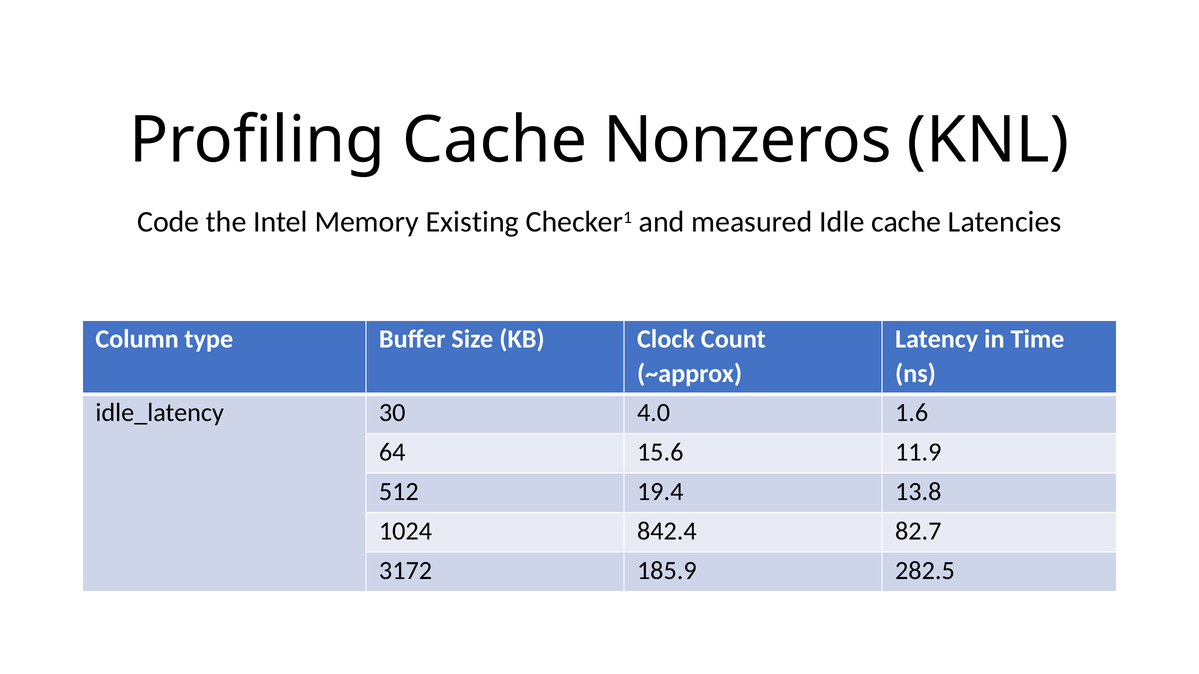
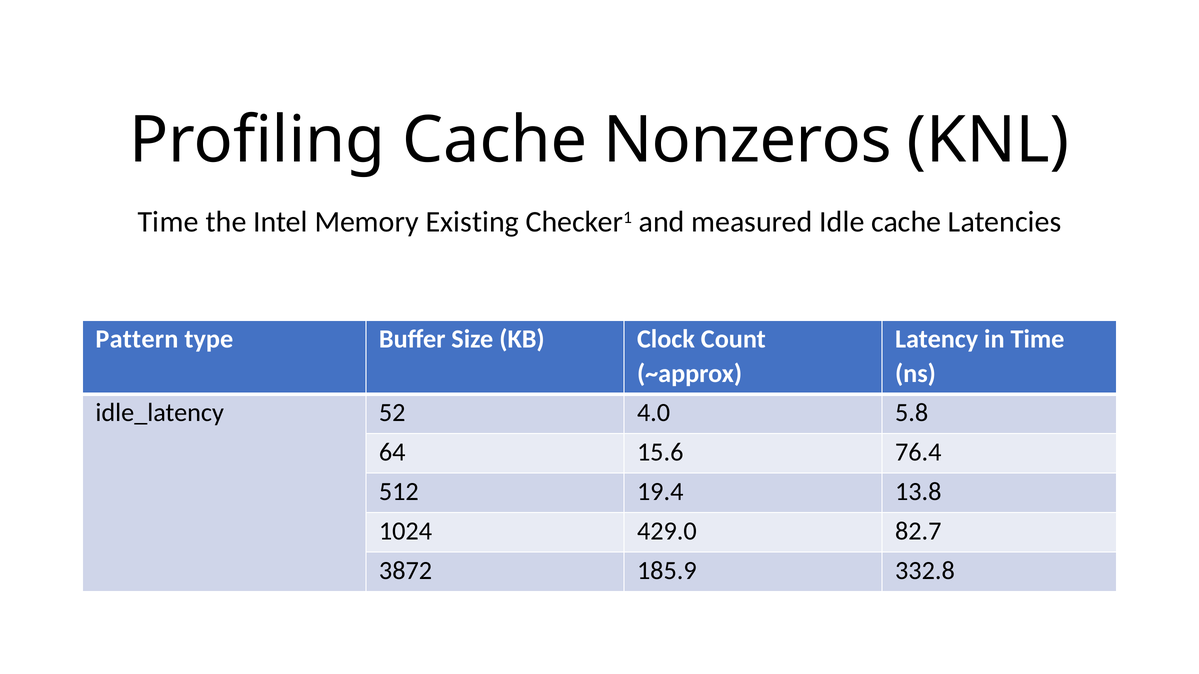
Code at (168, 222): Code -> Time
Column: Column -> Pattern
30: 30 -> 52
1.6: 1.6 -> 5.8
11.9: 11.9 -> 76.4
842.4: 842.4 -> 429.0
3172: 3172 -> 3872
282.5: 282.5 -> 332.8
